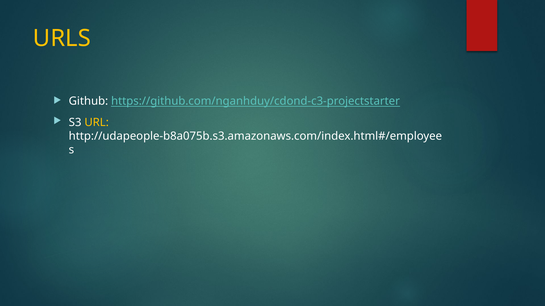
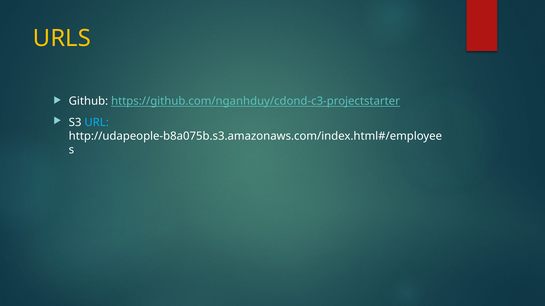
URL colour: yellow -> light blue
